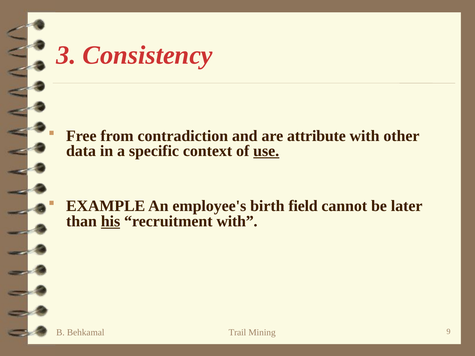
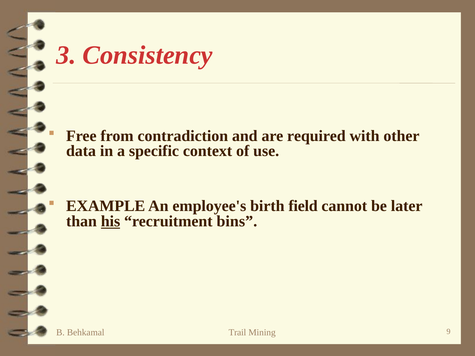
attribute: attribute -> required
use underline: present -> none
recruitment with: with -> bins
